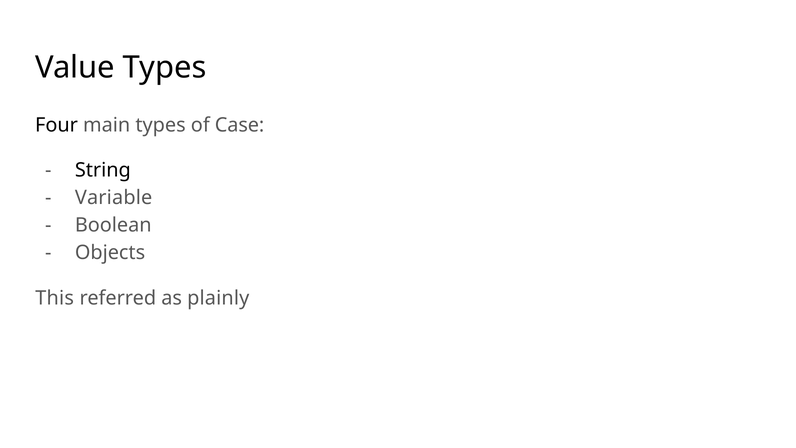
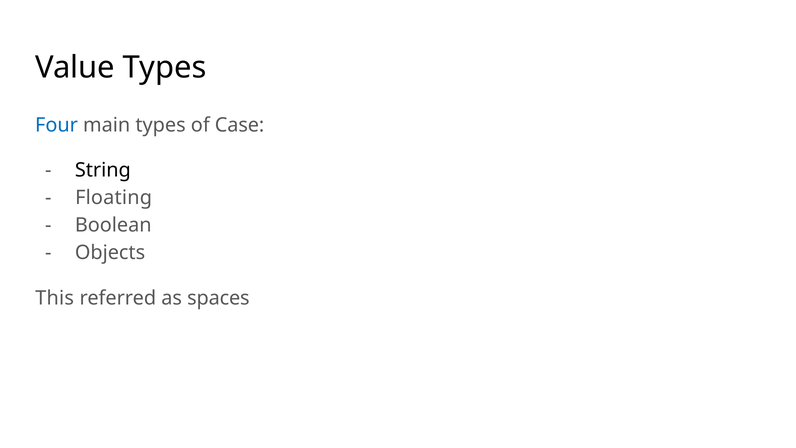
Four colour: black -> blue
Variable: Variable -> Floating
plainly: plainly -> spaces
